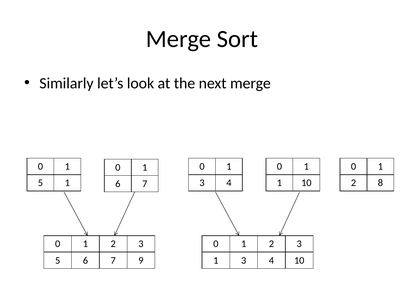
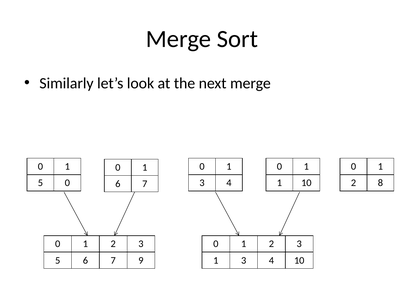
5 1: 1 -> 0
